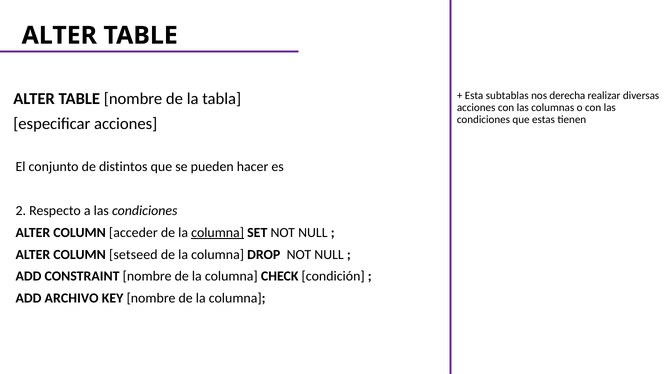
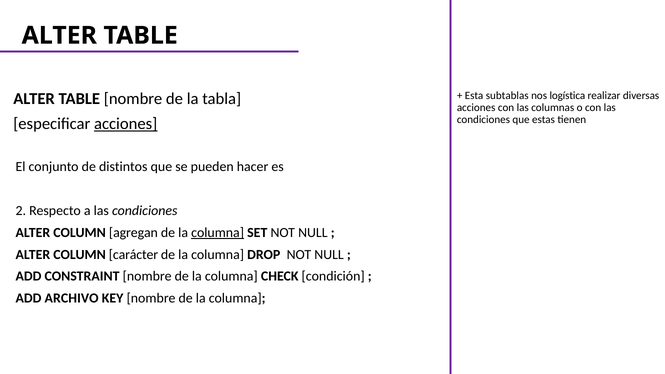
derecha: derecha -> logística
acciones at (126, 124) underline: none -> present
acceder: acceder -> agregan
setseed: setseed -> carácter
